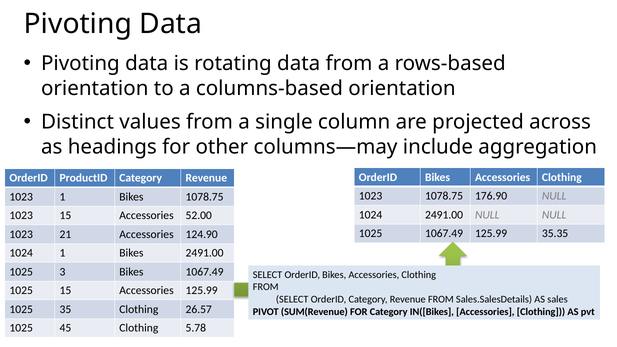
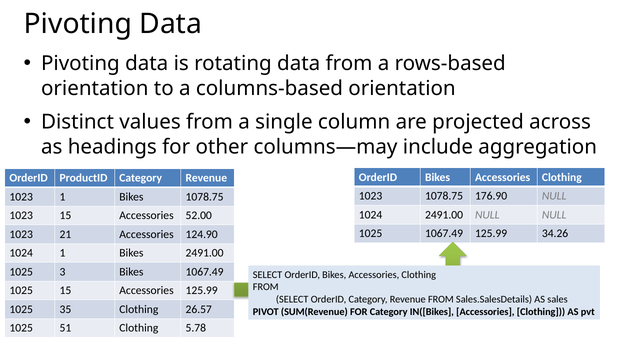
35.35: 35.35 -> 34.26
45: 45 -> 51
